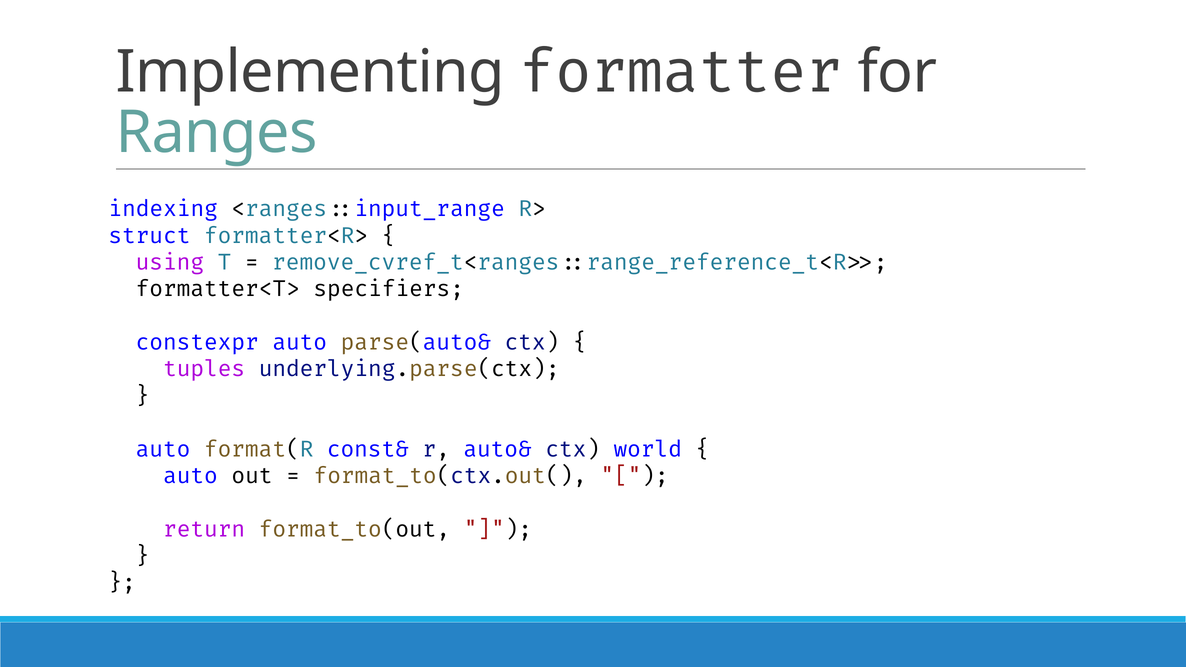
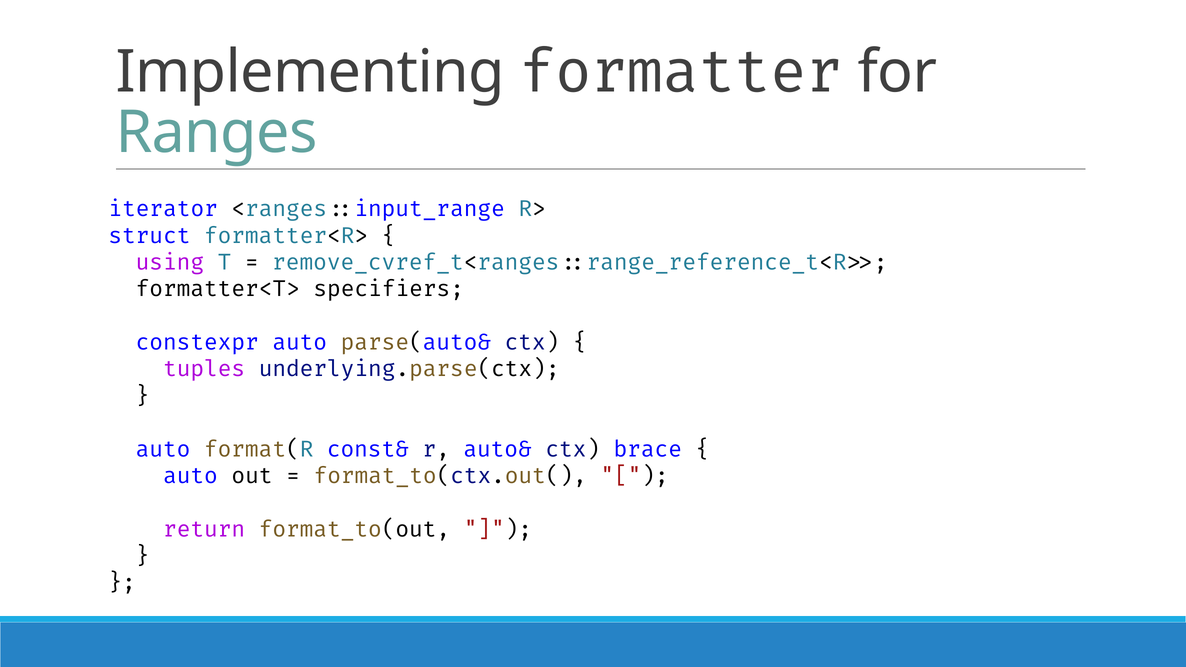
indexing: indexing -> iterator
world: world -> brace
